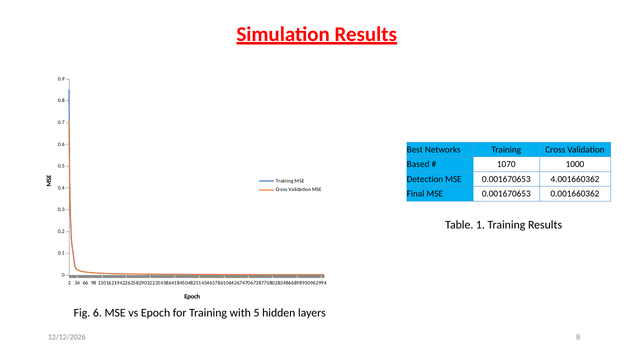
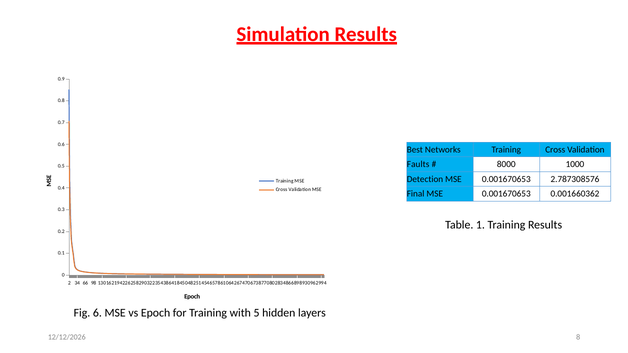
Based: Based -> Faults
1070: 1070 -> 8000
4.001660362: 4.001660362 -> 2.787308576
